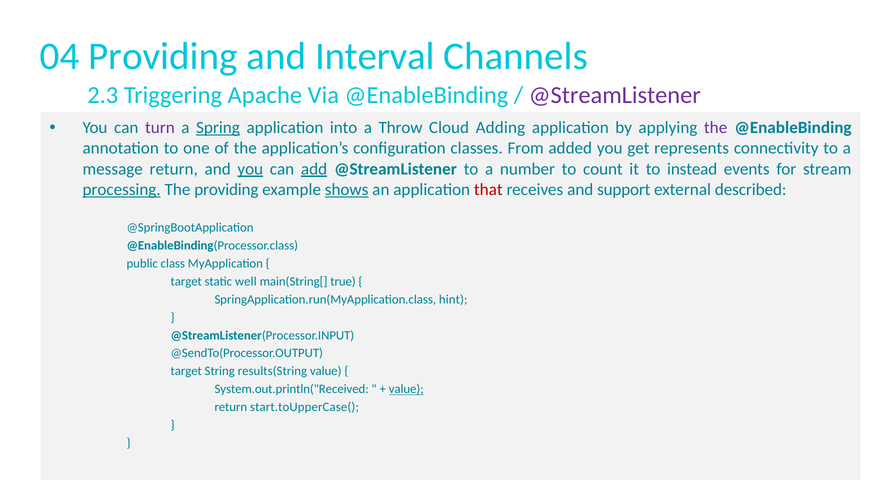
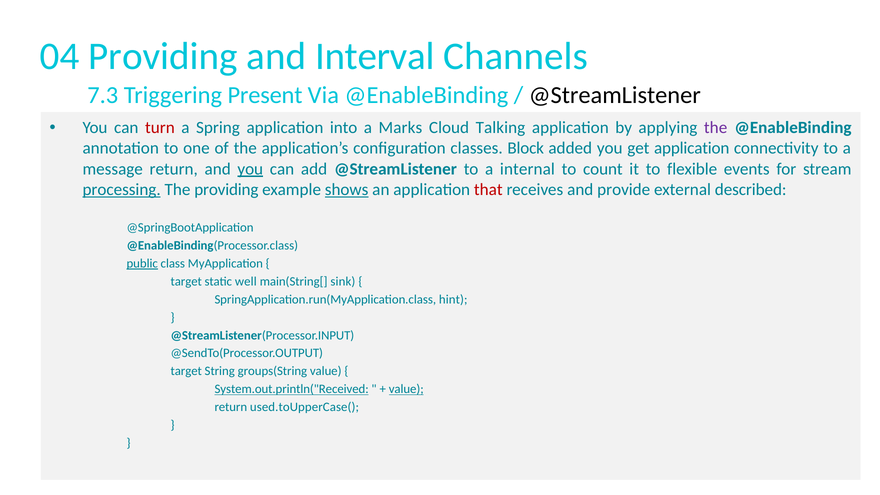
2.3: 2.3 -> 7.3
Apache: Apache -> Present
@StreamListener at (615, 95) colour: purple -> black
turn colour: purple -> red
Spring underline: present -> none
Throw: Throw -> Marks
Adding: Adding -> Talking
From: From -> Block
get represents: represents -> application
add underline: present -> none
number: number -> internal
instead: instead -> flexible
support: support -> provide
public underline: none -> present
true: true -> sink
results(String: results(String -> groups(String
System.out.println("Received underline: none -> present
start.toUpperCase(: start.toUpperCase( -> used.toUpperCase(
